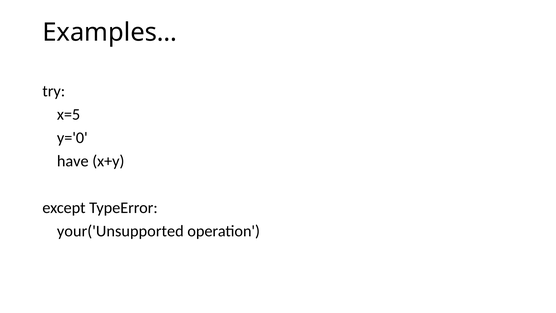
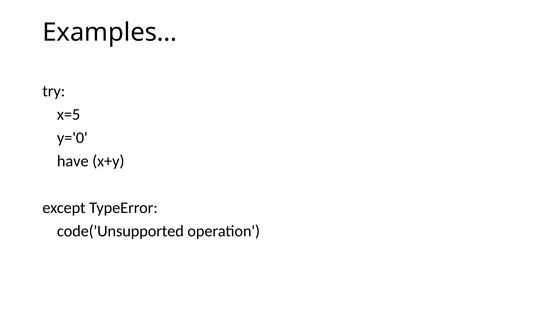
your('Unsupported: your('Unsupported -> code('Unsupported
